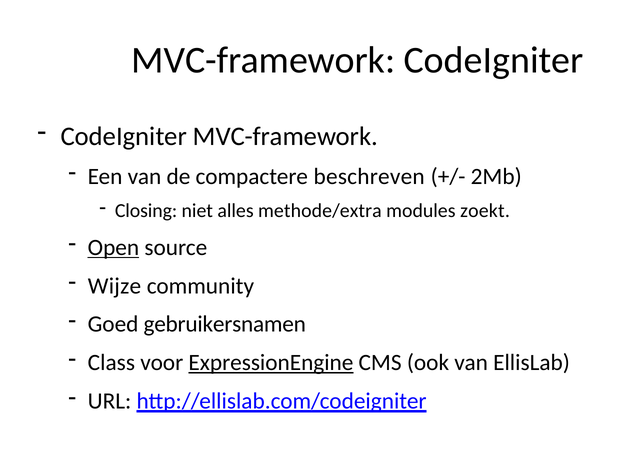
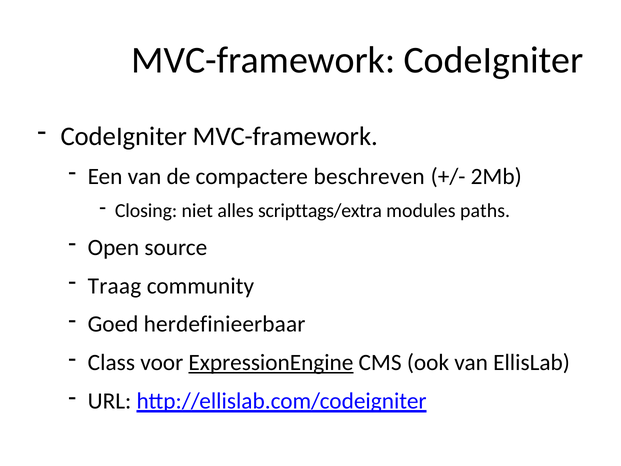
methode/extra: methode/extra -> scripttags/extra
zoekt: zoekt -> paths
Open underline: present -> none
Wijze: Wijze -> Traag
gebruikersnamen: gebruikersnamen -> herdefinieerbaar
